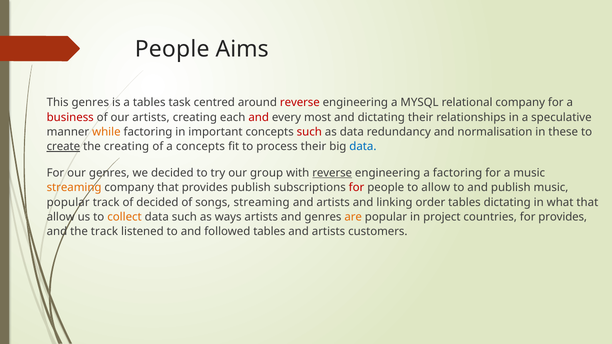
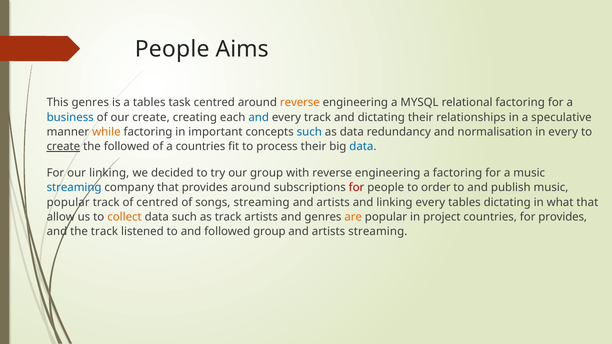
reverse at (300, 103) colour: red -> orange
relational company: company -> factoring
business colour: red -> blue
our artists: artists -> create
and at (259, 117) colour: red -> blue
every most: most -> track
such at (309, 132) colour: red -> blue
in these: these -> every
the creating: creating -> followed
a concepts: concepts -> countries
our genres: genres -> linking
reverse at (332, 173) underline: present -> none
streaming at (74, 188) colour: orange -> blue
provides publish: publish -> around
to allow: allow -> order
of decided: decided -> centred
linking order: order -> every
as ways: ways -> track
followed tables: tables -> group
artists customers: customers -> streaming
